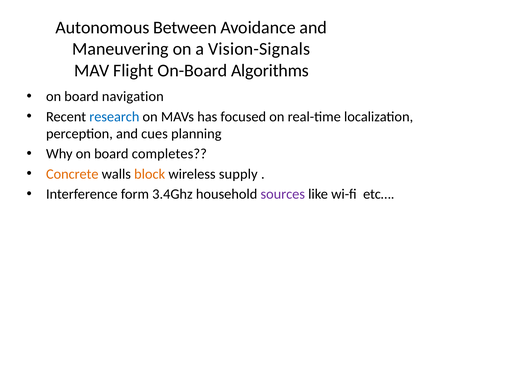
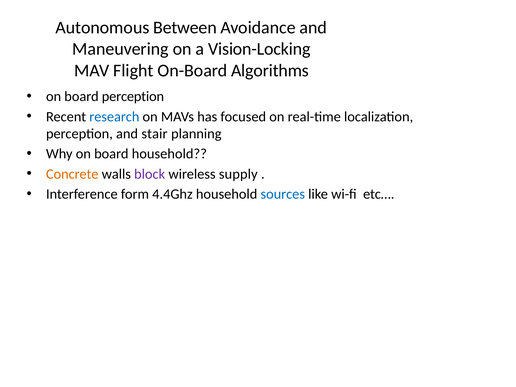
Vision-Signals: Vision-Signals -> Vision-Locking
board navigation: navigation -> perception
cues: cues -> stair
board completes: completes -> household
block colour: orange -> purple
3.4Ghz: 3.4Ghz -> 4.4Ghz
sources colour: purple -> blue
